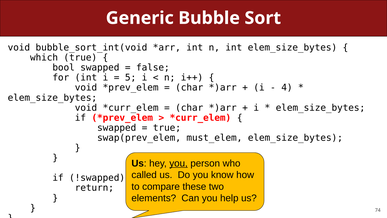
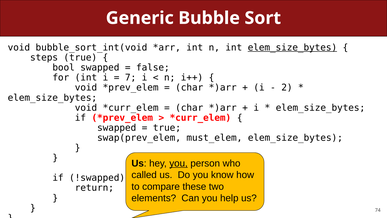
elem_size_bytes at (292, 48) underline: none -> present
which: which -> steps
5: 5 -> 7
4: 4 -> 2
